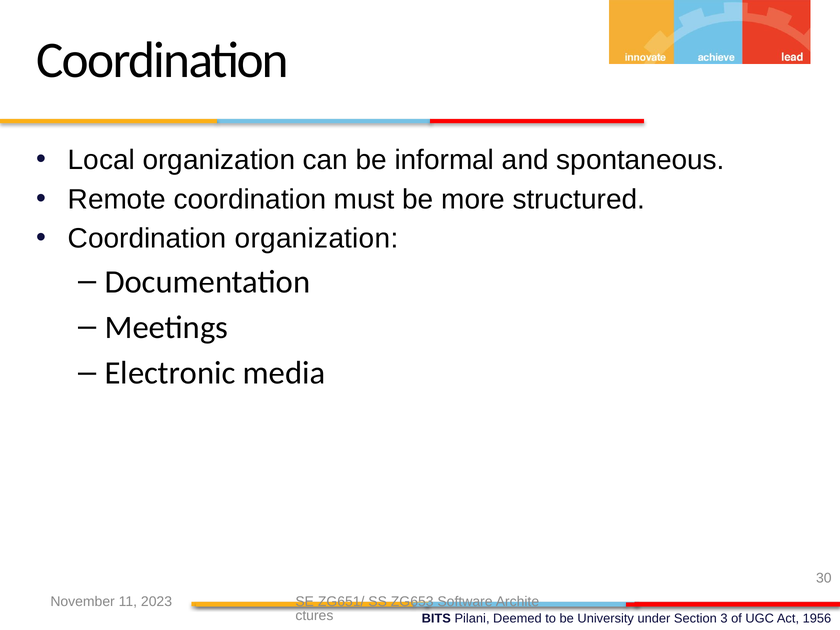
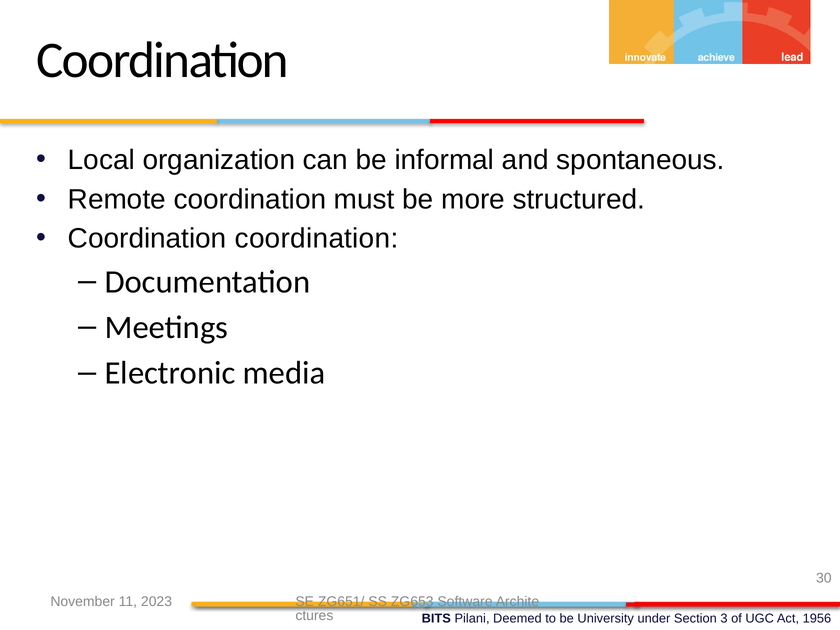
Coordination organization: organization -> coordination
